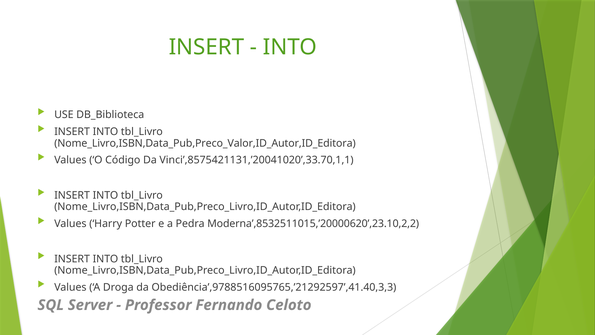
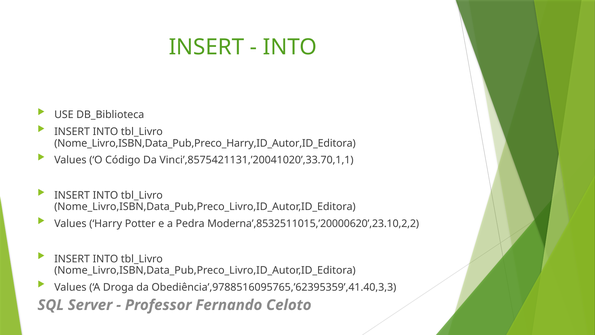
Nome_Livro,ISBN,Data_Pub,Preco_Valor,ID_Autor,ID_Editora: Nome_Livro,ISBN,Data_Pub,Preco_Valor,ID_Autor,ID_Editora -> Nome_Livro,ISBN,Data_Pub,Preco_Harry,ID_Autor,ID_Editora
Obediência’,9788516095765,’21292597’,41.40,3,3: Obediência’,9788516095765,’21292597’,41.40,3,3 -> Obediência’,9788516095765,’62395359’,41.40,3,3
